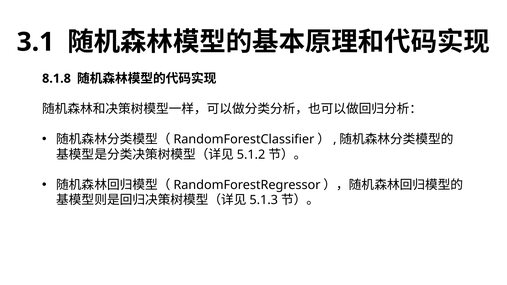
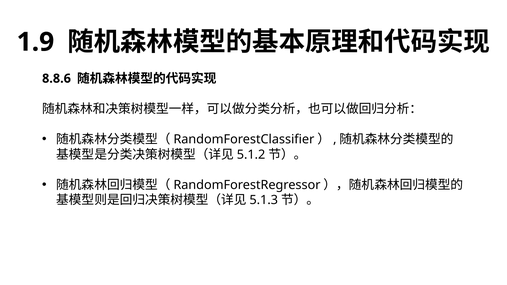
3.1: 3.1 -> 1.9
8.1.8: 8.1.8 -> 8.8.6
